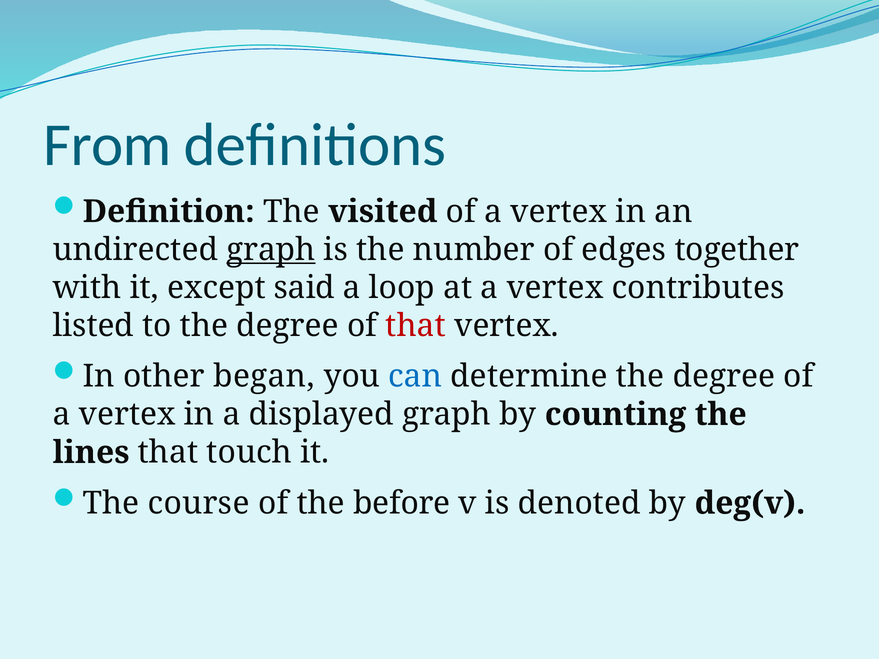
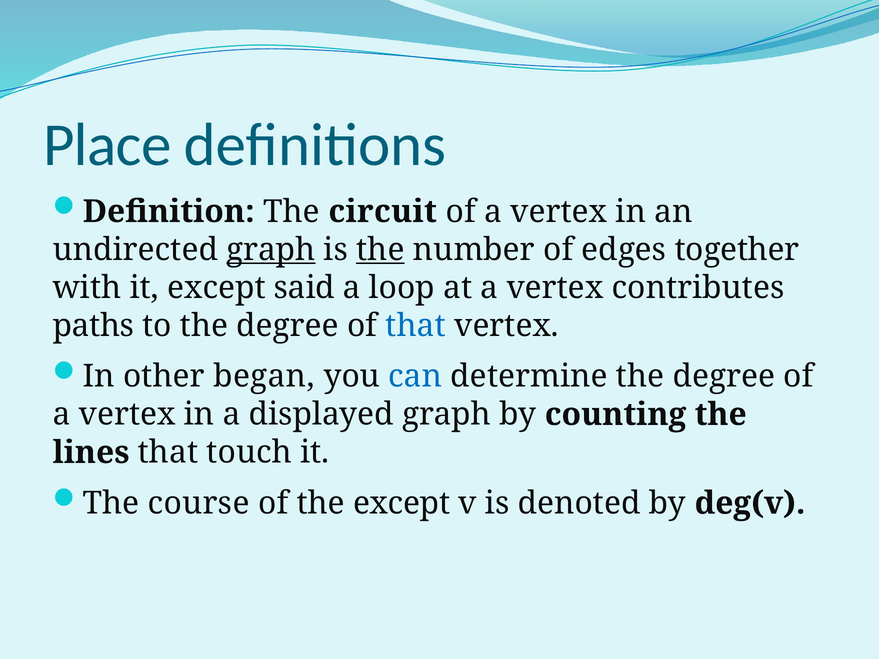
From: From -> Place
visited: visited -> circuit
the at (380, 250) underline: none -> present
listed: listed -> paths
that at (416, 326) colour: red -> blue
the before: before -> except
